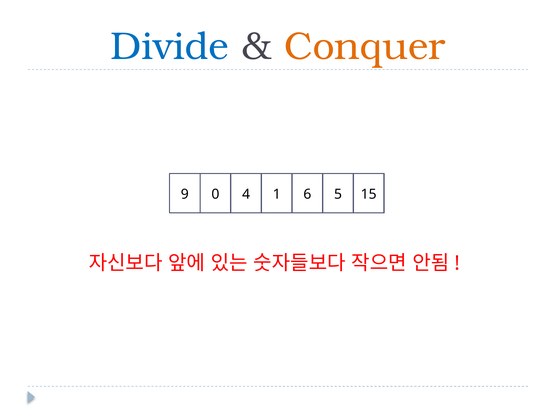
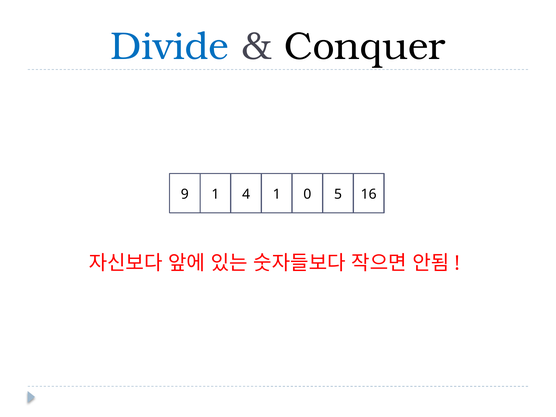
Conquer colour: orange -> black
9 0: 0 -> 1
6: 6 -> 0
15: 15 -> 16
